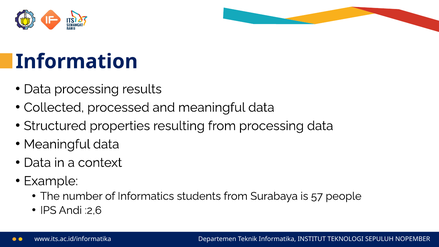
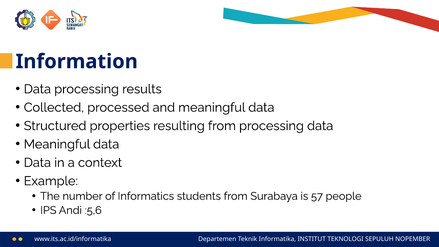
:2,6: :2,6 -> :5,6
